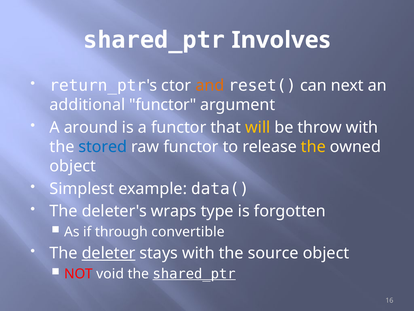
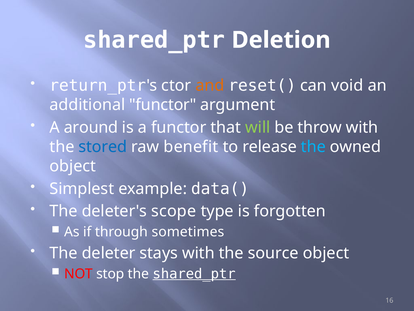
Involves: Involves -> Deletion
next: next -> void
will colour: yellow -> light green
raw functor: functor -> benefit
the at (313, 146) colour: yellow -> light blue
wraps: wraps -> scope
convertible: convertible -> sometimes
deleter underline: present -> none
void: void -> stop
